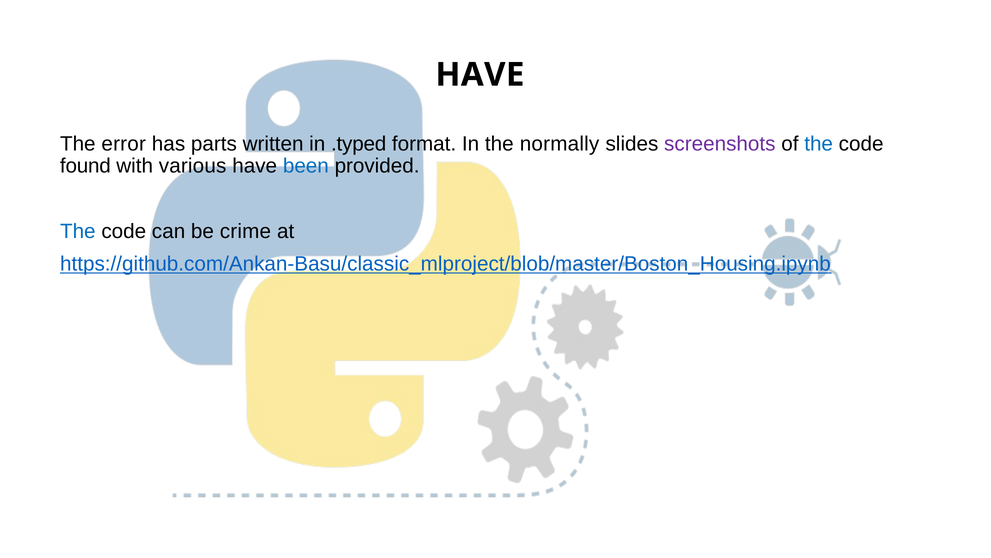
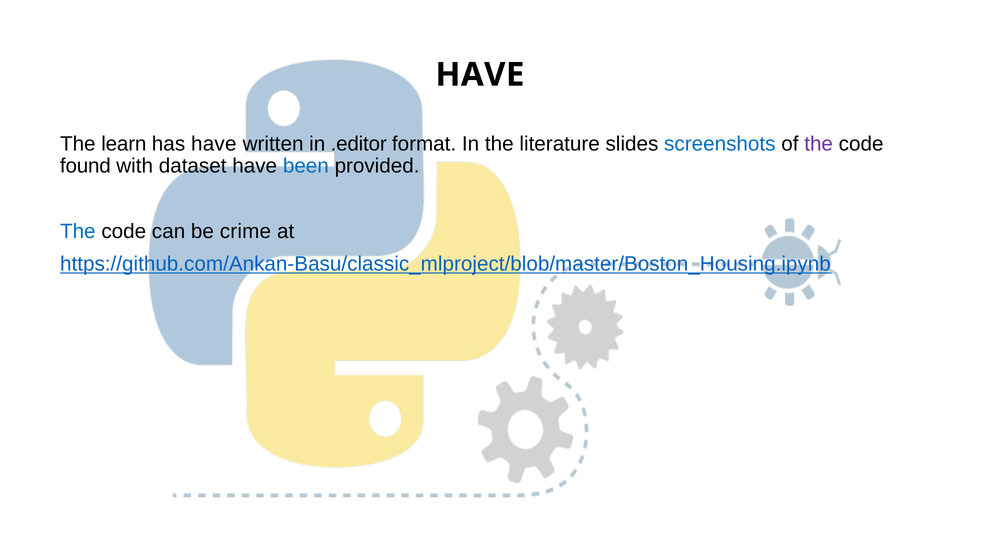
error: error -> learn
has parts: parts -> have
.typed: .typed -> .editor
normally: normally -> literature
screenshots colour: purple -> blue
the at (819, 144) colour: blue -> purple
various: various -> dataset
